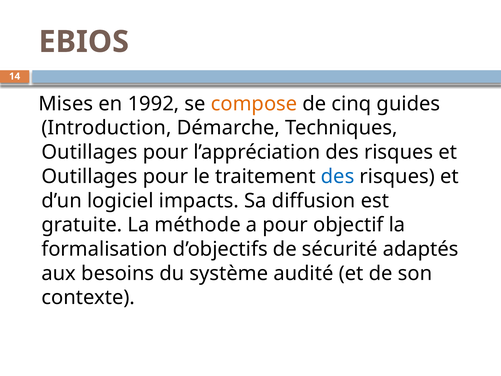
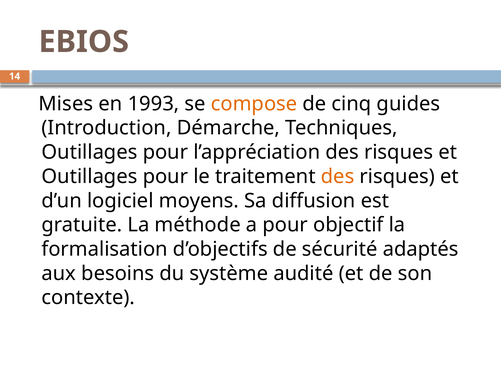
1992: 1992 -> 1993
des at (338, 176) colour: blue -> orange
impacts: impacts -> moyens
